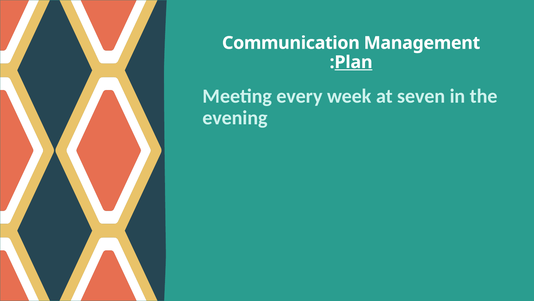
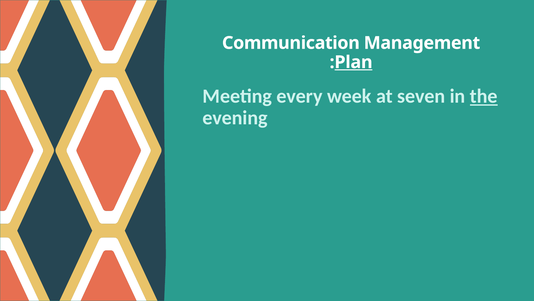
the underline: none -> present
